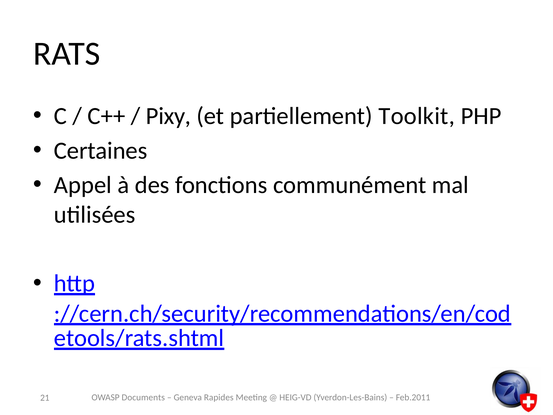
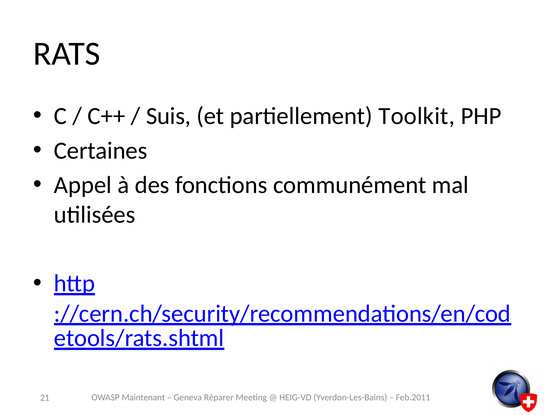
Pixy: Pixy -> Suis
Documents: Documents -> Maintenant
Rapides: Rapides -> Réparer
